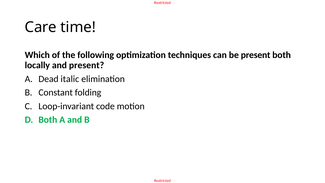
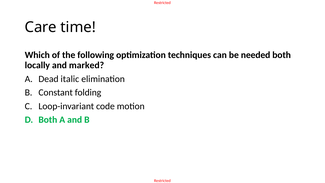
be present: present -> needed
and present: present -> marked
